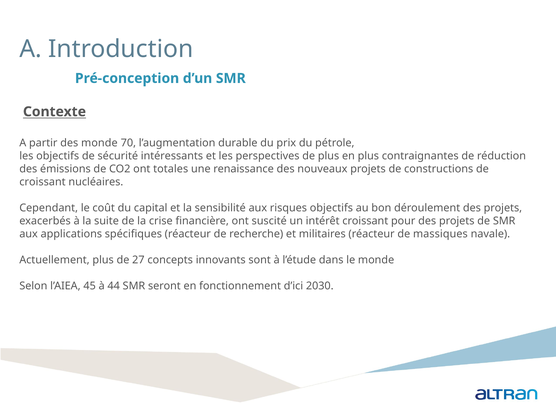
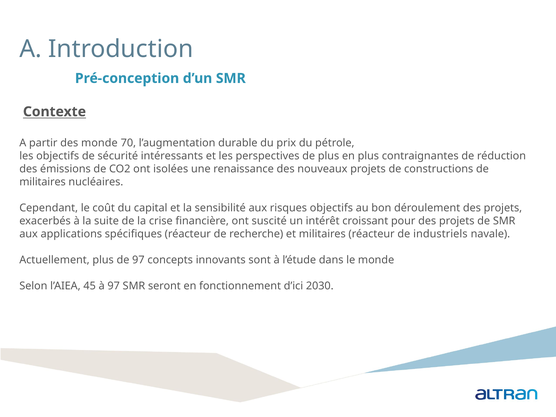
totales: totales -> isolées
croissant at (42, 182): croissant -> militaires
massiques: massiques -> industriels
de 27: 27 -> 97
à 44: 44 -> 97
